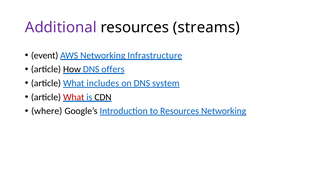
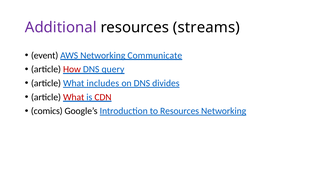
Infrastructure: Infrastructure -> Communicate
How colour: black -> red
offers: offers -> query
system: system -> divides
CDN colour: black -> red
where: where -> comics
